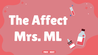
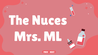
Affect: Affect -> Nuces
